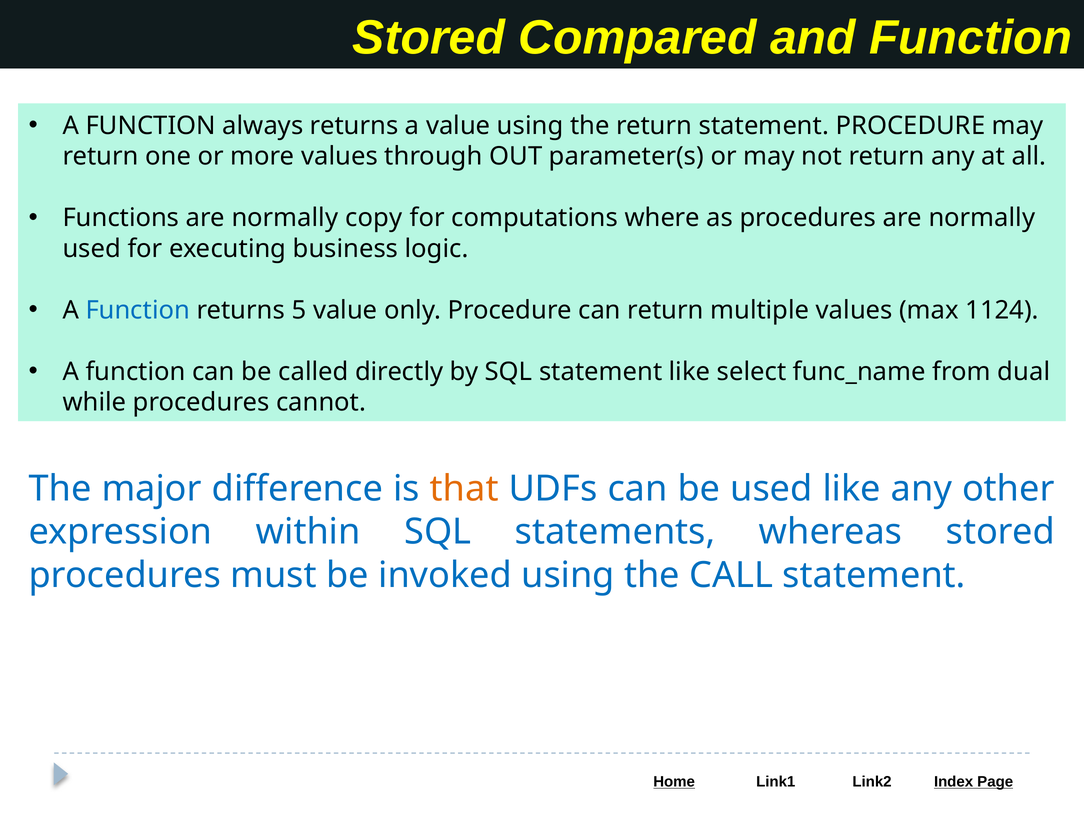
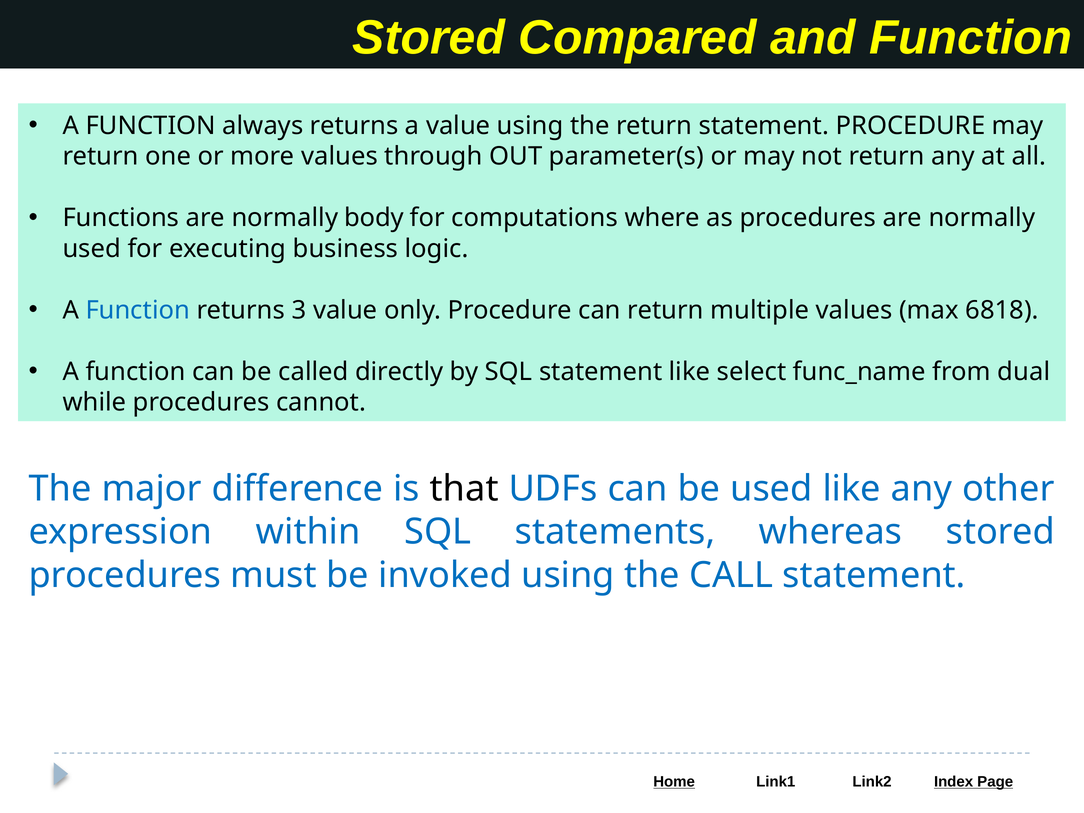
copy: copy -> body
5: 5 -> 3
1124: 1124 -> 6818
that colour: orange -> black
